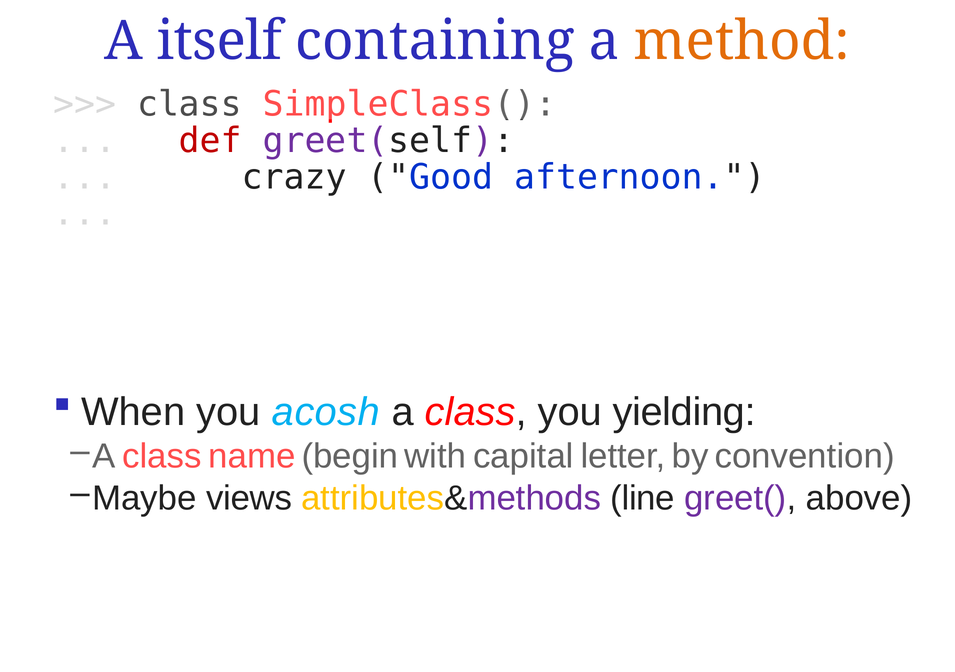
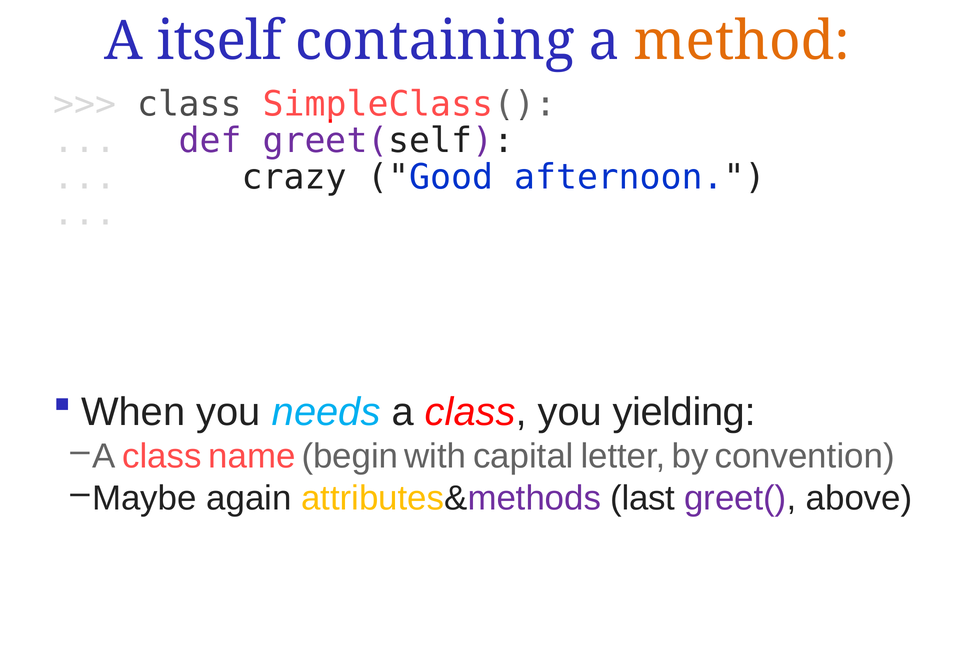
def colour: red -> purple
acosh: acosh -> needs
views: views -> again
line: line -> last
